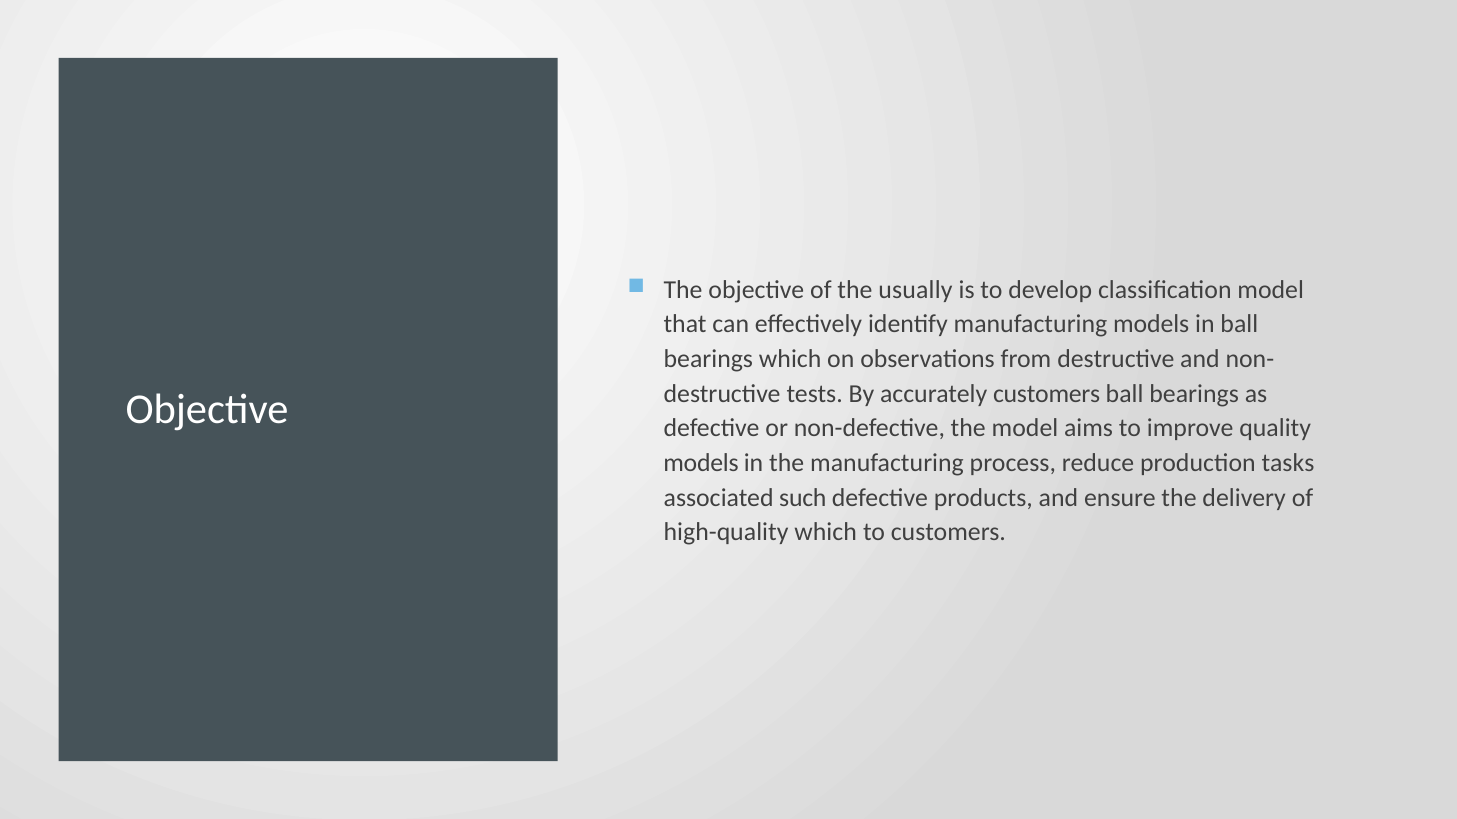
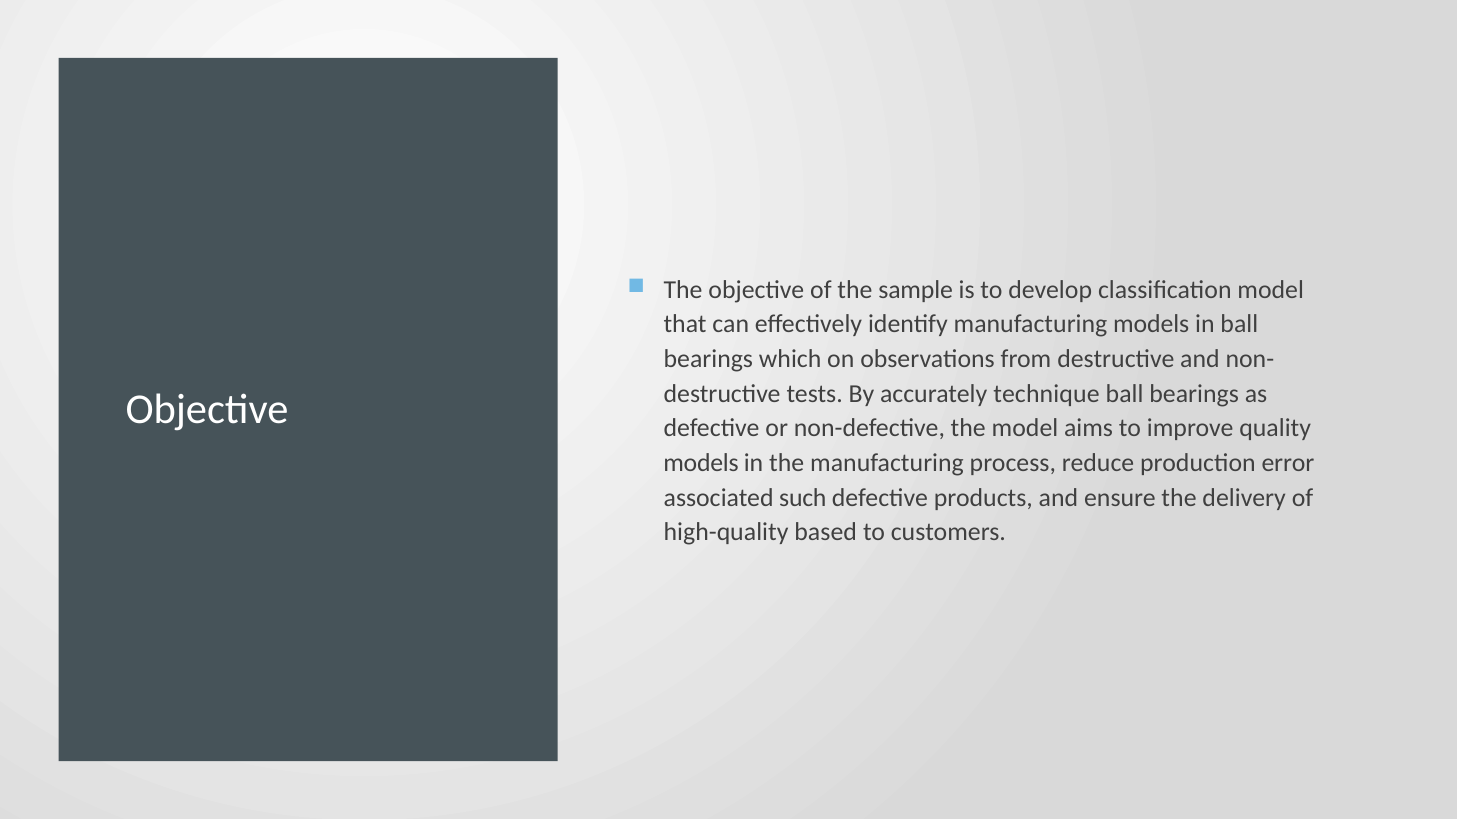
usually: usually -> sample
accurately customers: customers -> technique
tasks: tasks -> error
high-quality which: which -> based
